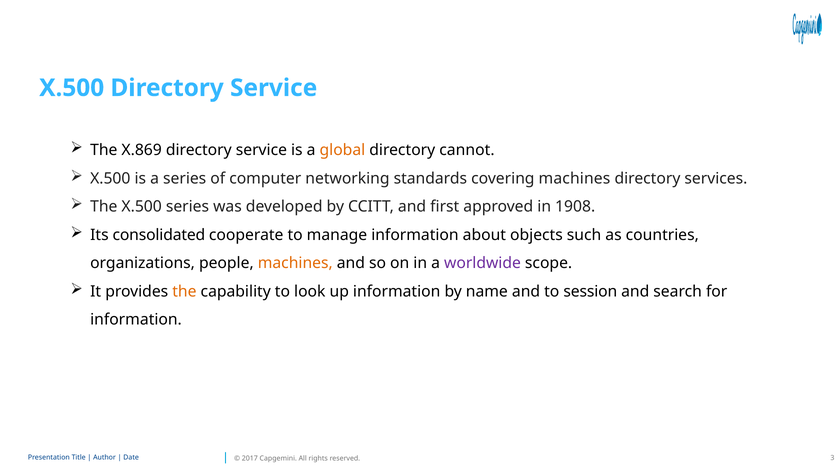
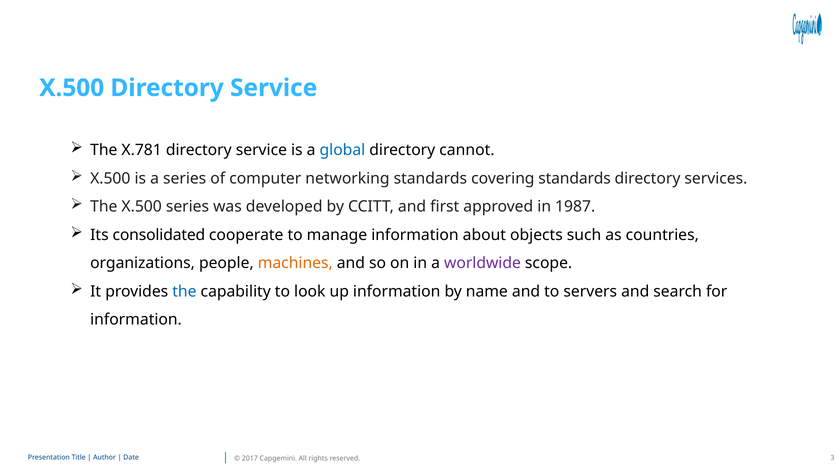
X.869: X.869 -> X.781
global colour: orange -> blue
covering machines: machines -> standards
1908: 1908 -> 1987
the at (184, 291) colour: orange -> blue
session: session -> servers
